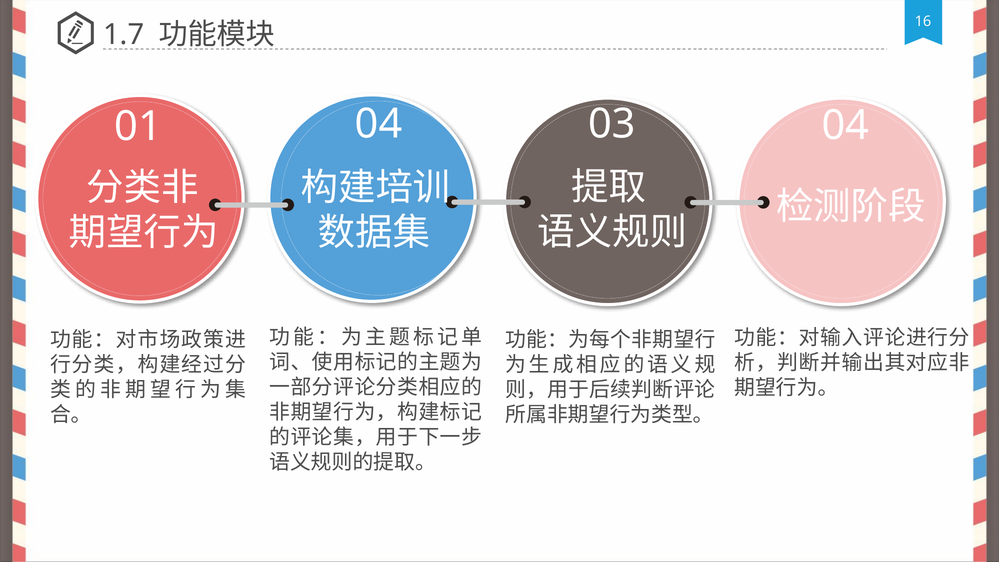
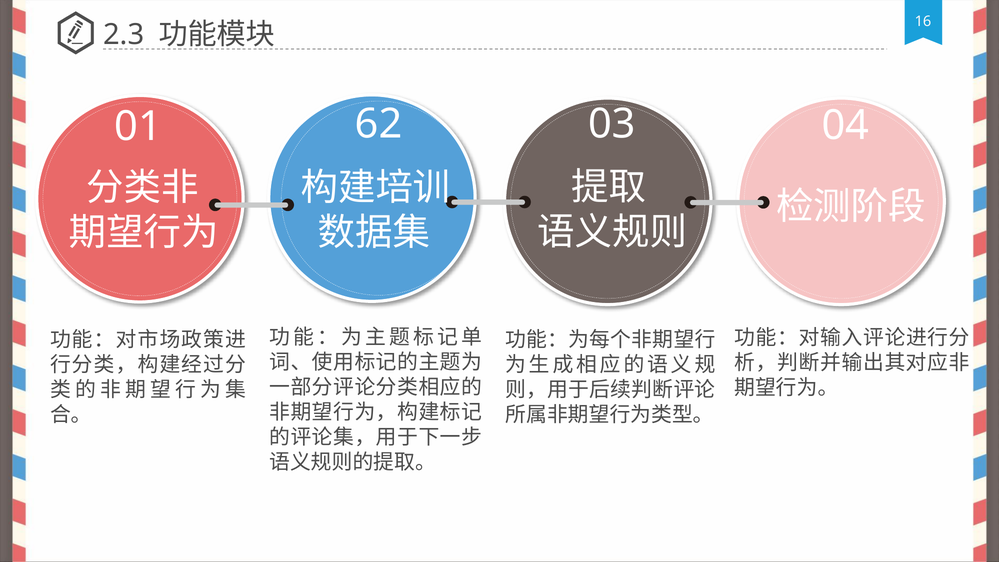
1.7: 1.7 -> 2.3
01 04: 04 -> 62
